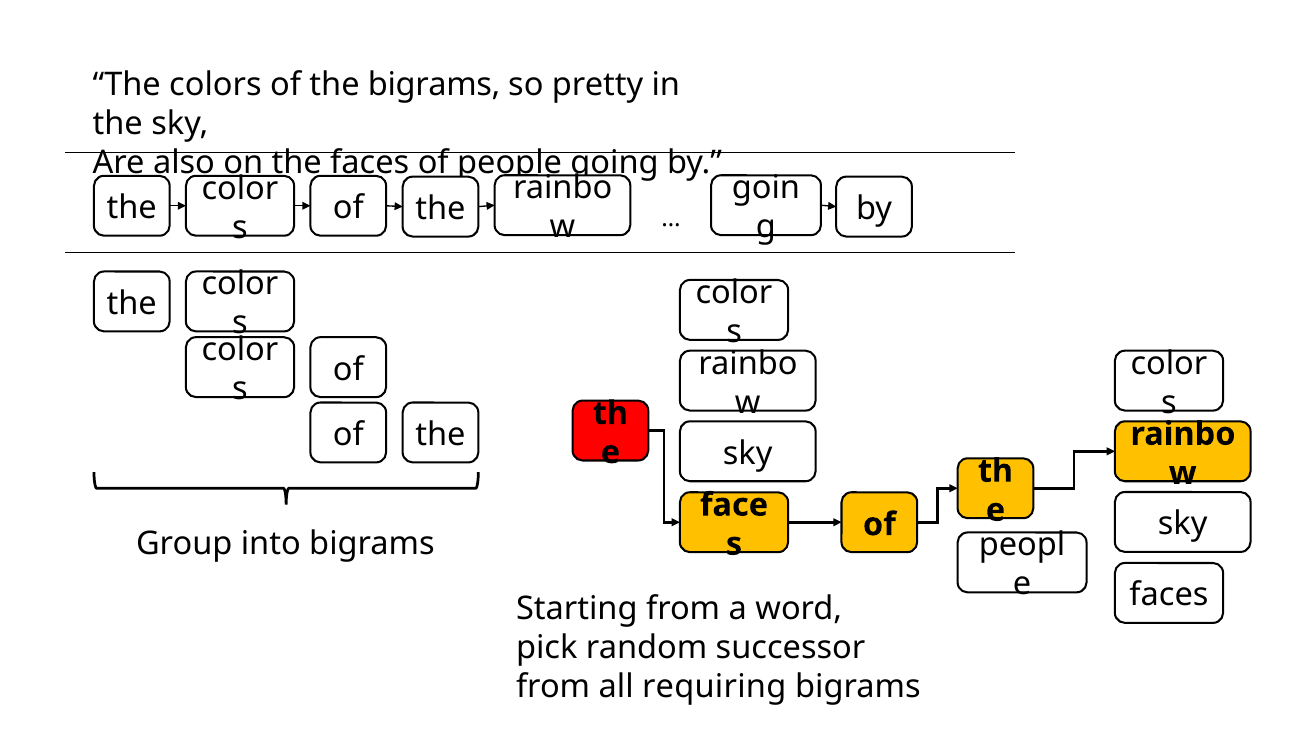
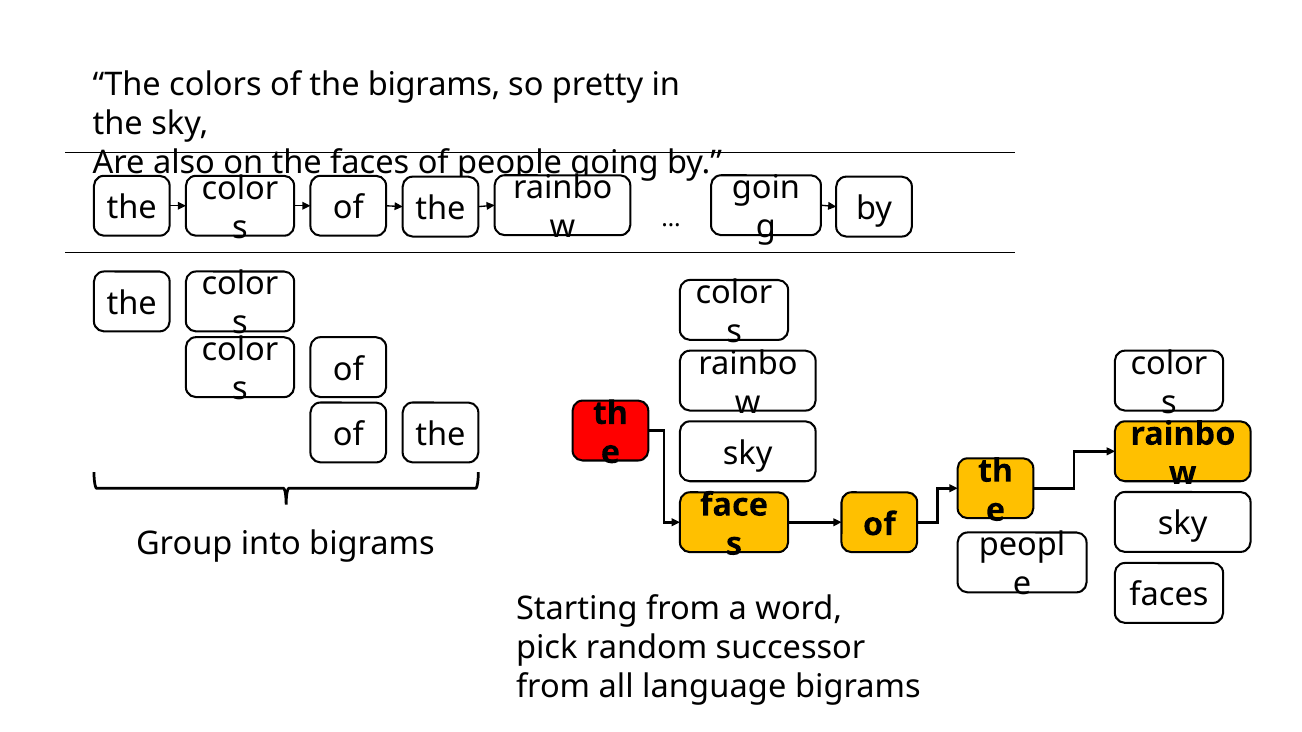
requiring: requiring -> language
